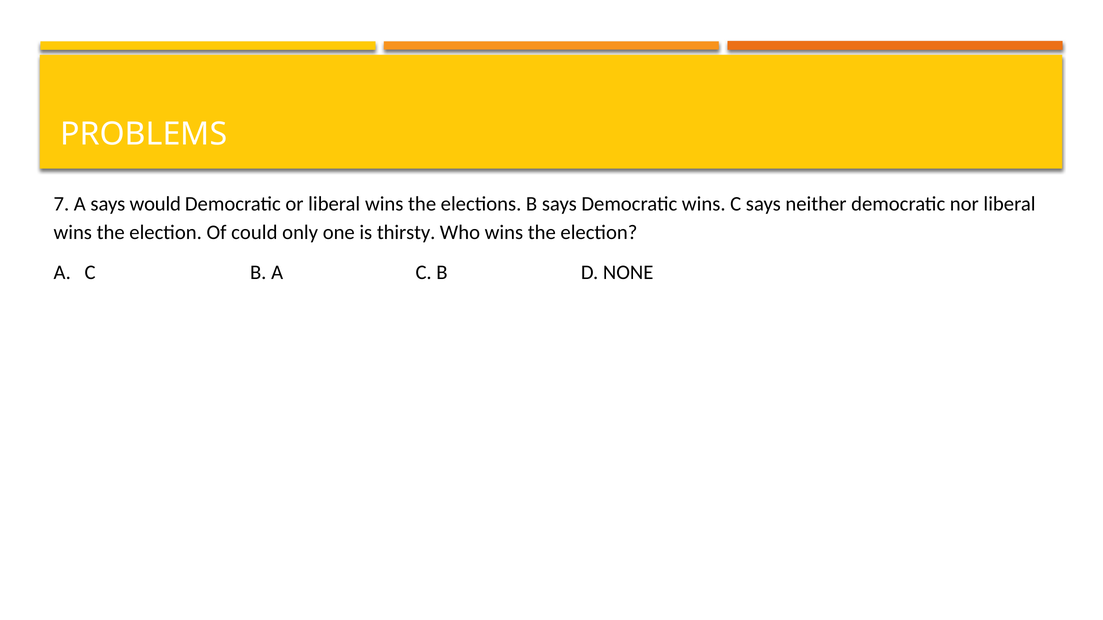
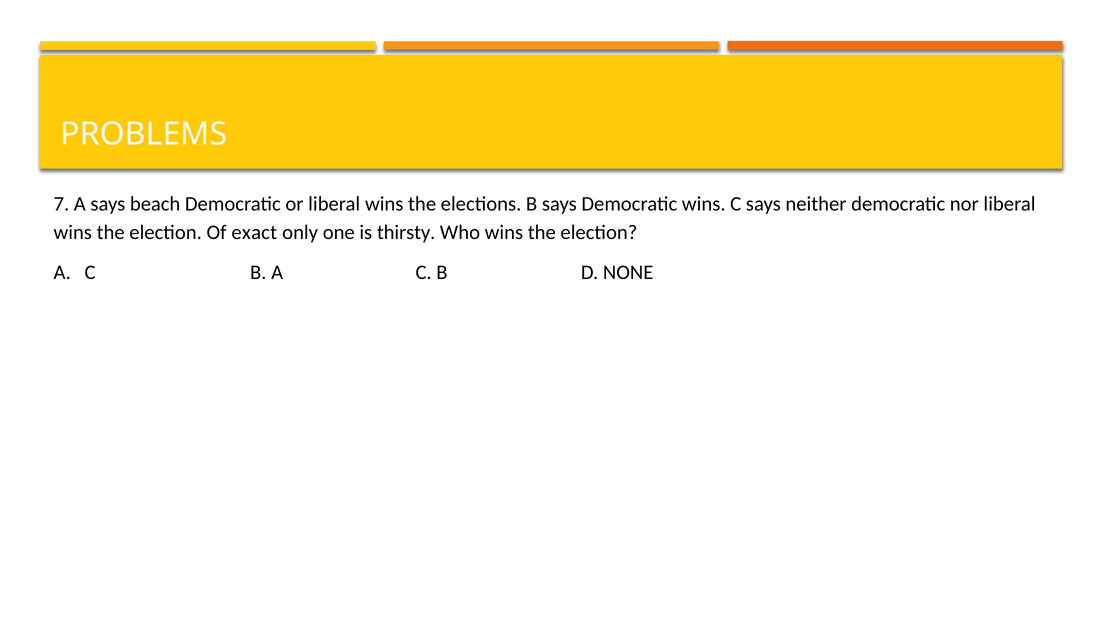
would: would -> beach
could: could -> exact
